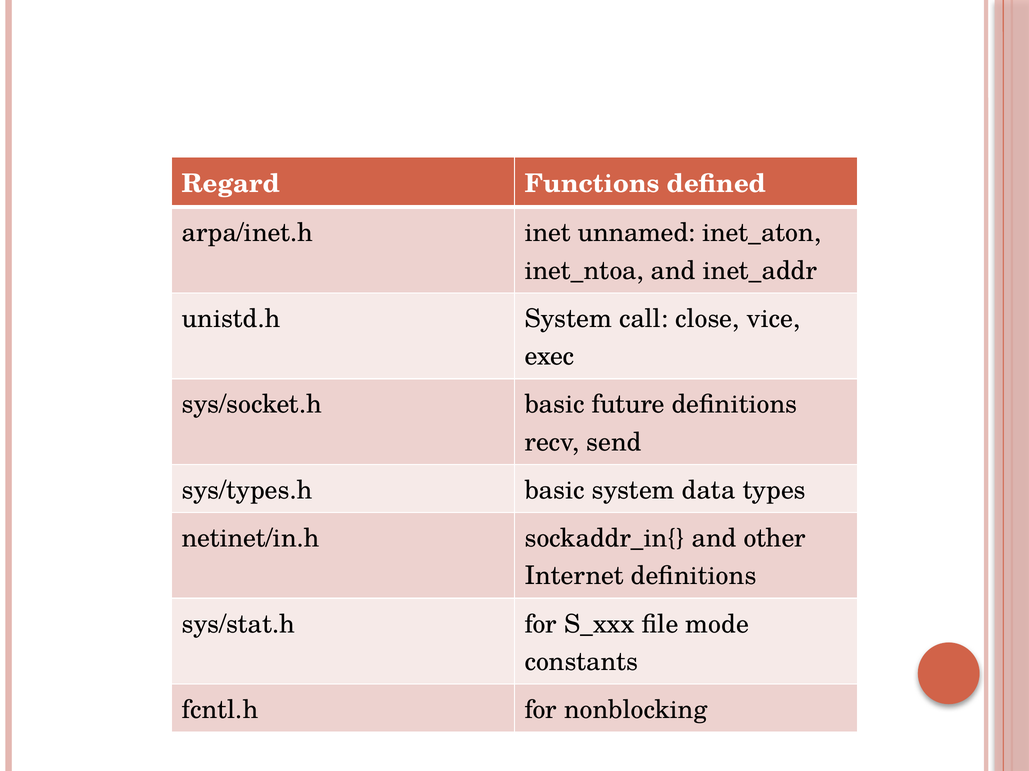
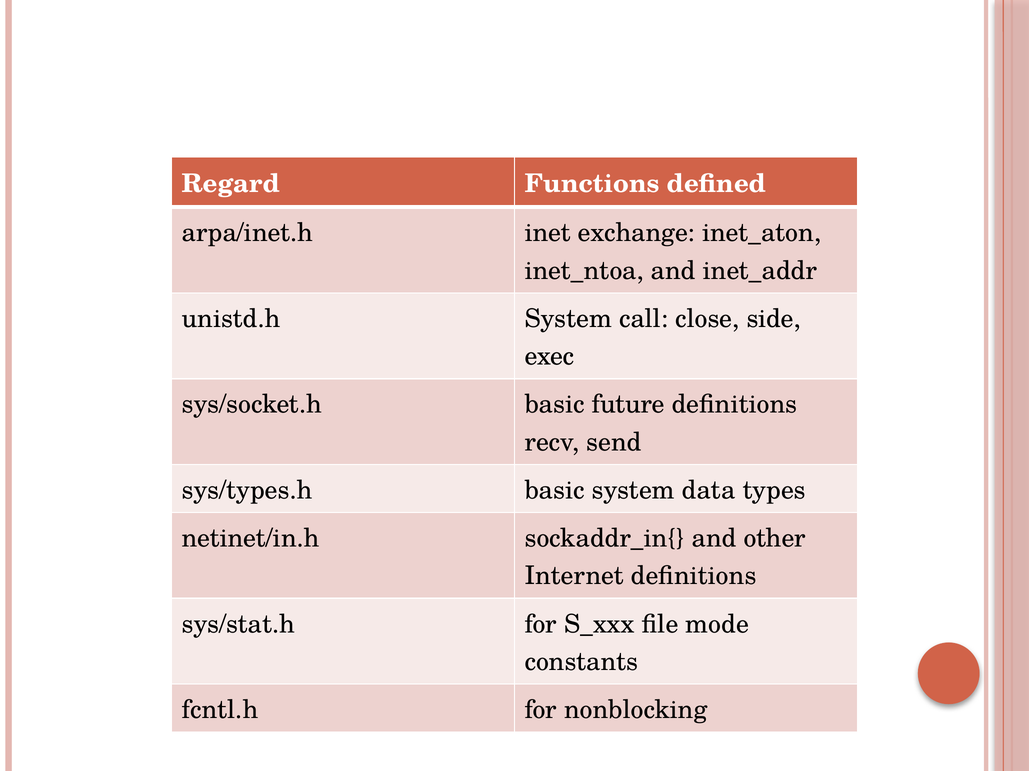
unnamed: unnamed -> exchange
vice: vice -> side
